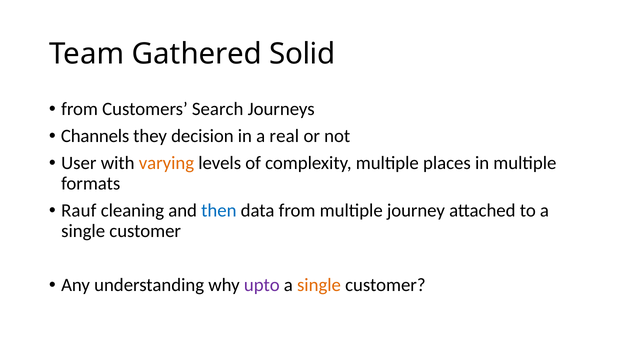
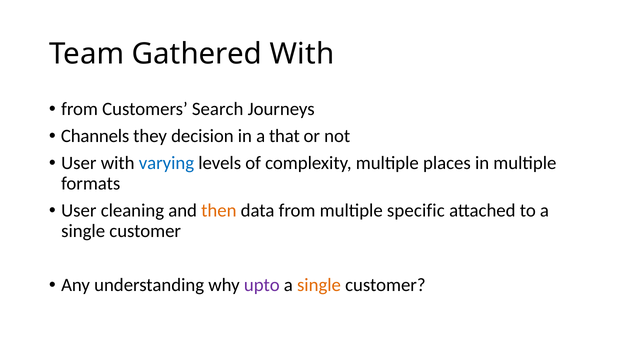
Gathered Solid: Solid -> With
real: real -> that
varying colour: orange -> blue
Rauf at (79, 210): Rauf -> User
then colour: blue -> orange
journey: journey -> specific
